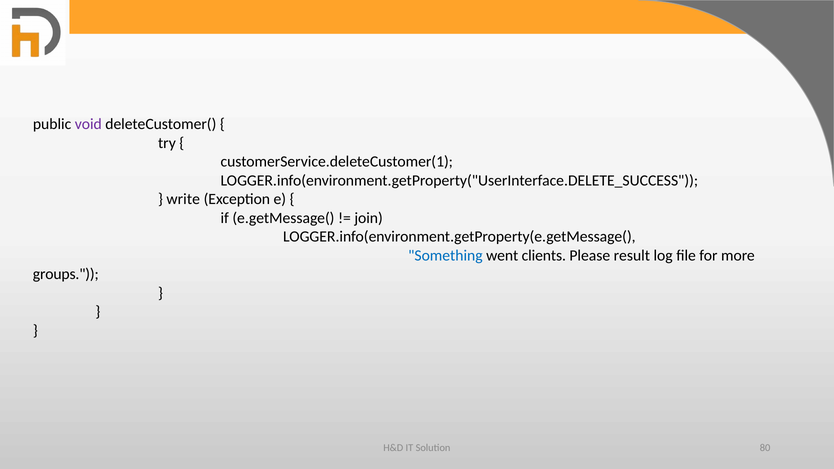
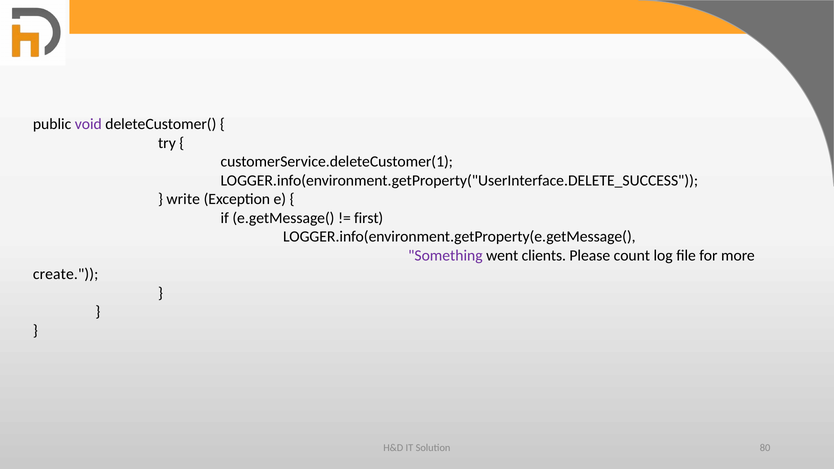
join: join -> first
Something colour: blue -> purple
result: result -> count
groups: groups -> create
